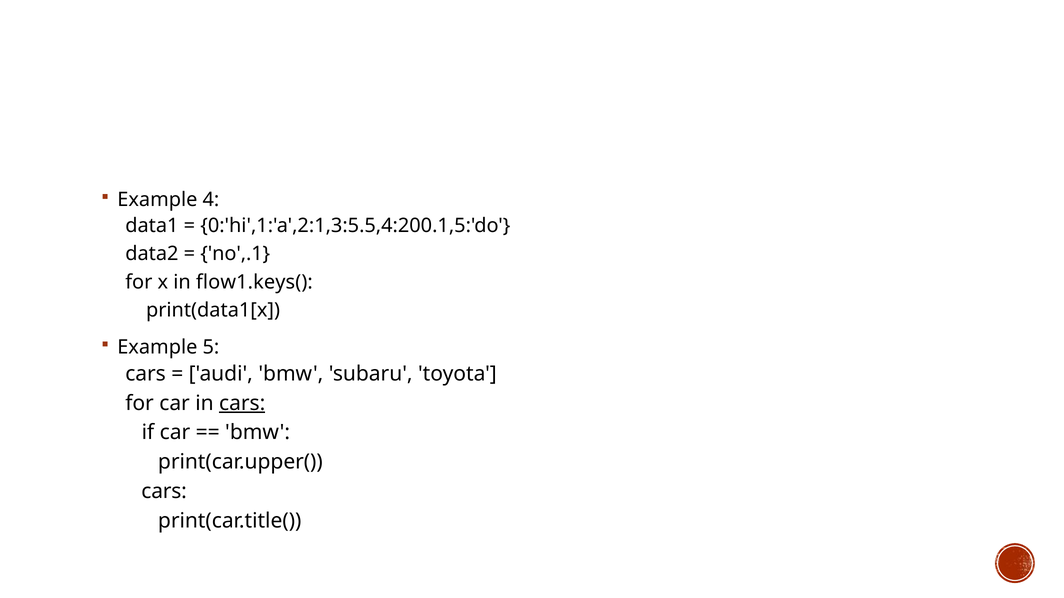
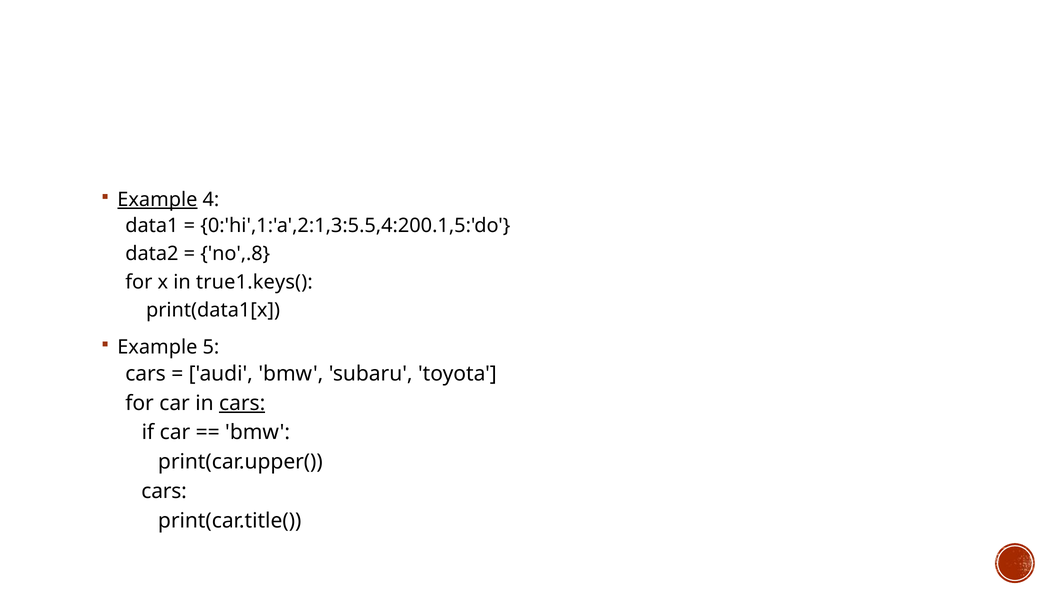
Example at (157, 200) underline: none -> present
no',.1: no',.1 -> no',.8
flow1.keys(: flow1.keys( -> true1.keys(
